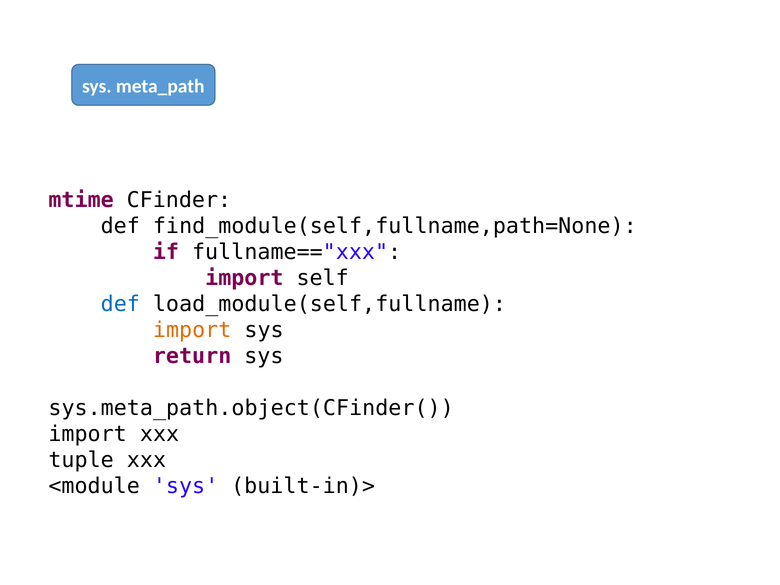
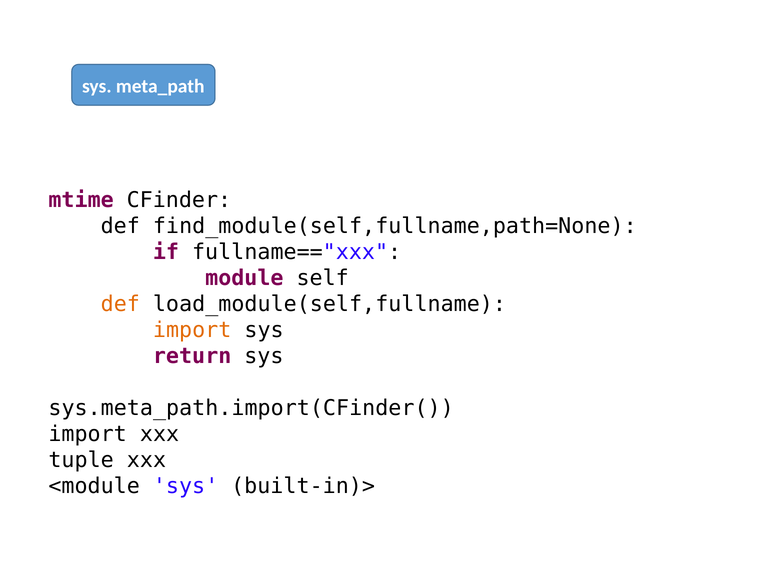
import at (244, 278): import -> module
def at (120, 304) colour: blue -> orange
sys.meta_path.object(CFinder(: sys.meta_path.object(CFinder( -> sys.meta_path.import(CFinder(
